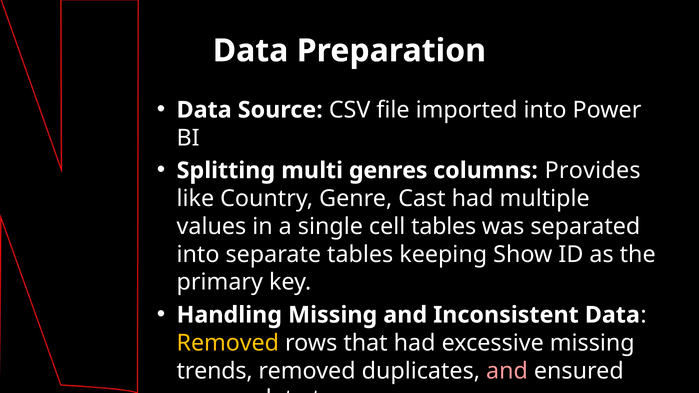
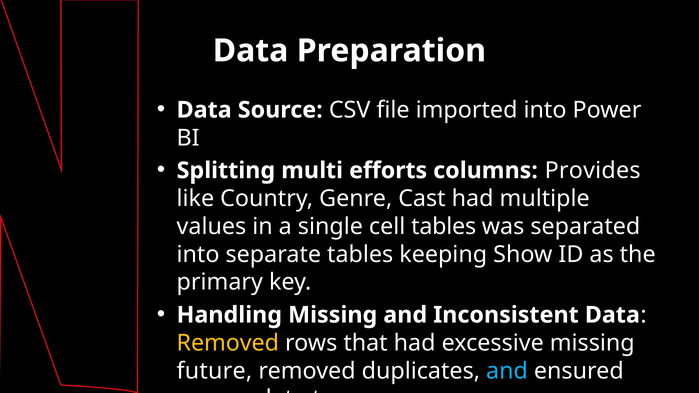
genres: genres -> efforts
trends: trends -> future
and at (507, 371) colour: pink -> light blue
